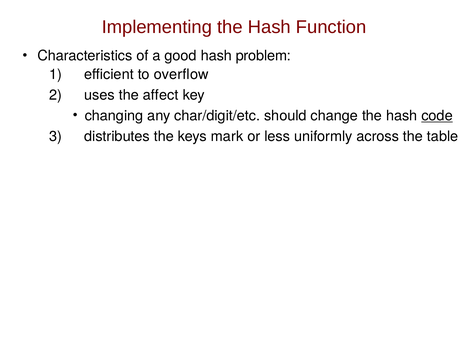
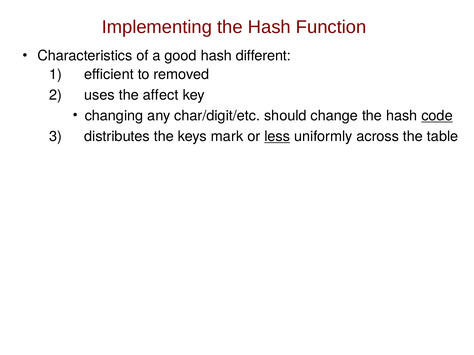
problem: problem -> different
overflow: overflow -> removed
less underline: none -> present
